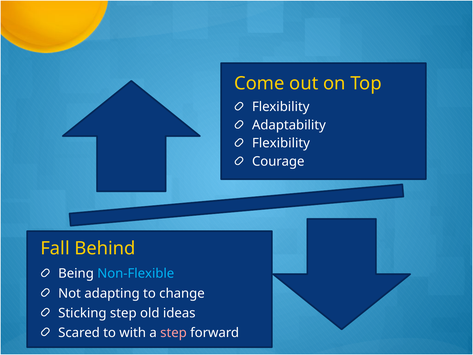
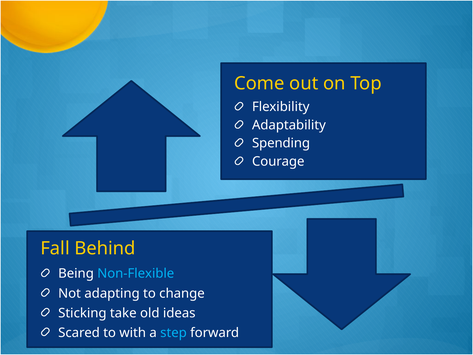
Flexibility at (281, 143): Flexibility -> Spending
Sticking step: step -> take
step at (174, 333) colour: pink -> light blue
